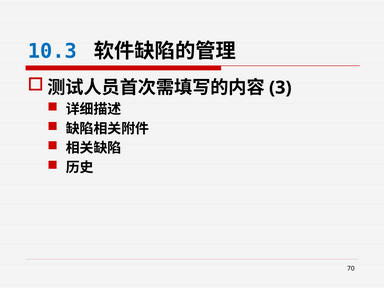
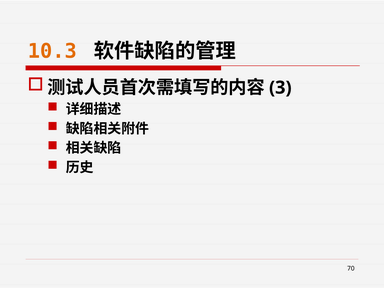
10.3 colour: blue -> orange
